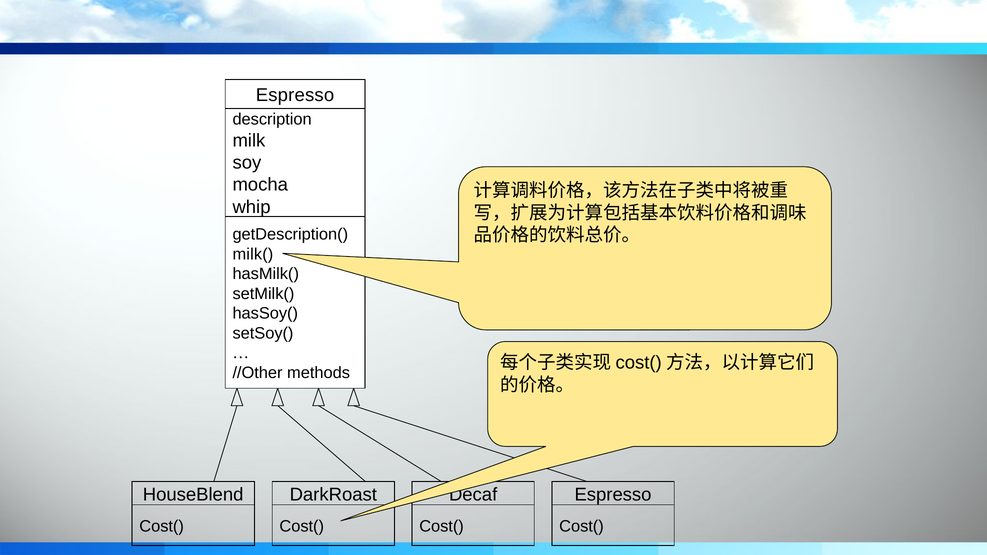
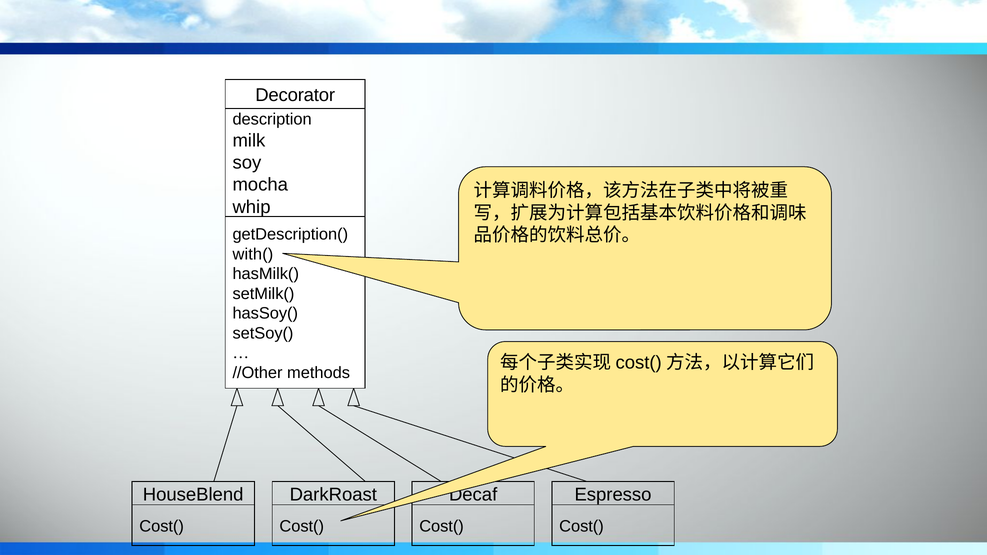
Espresso at (295, 95): Espresso -> Decorator
milk(: milk( -> with(
